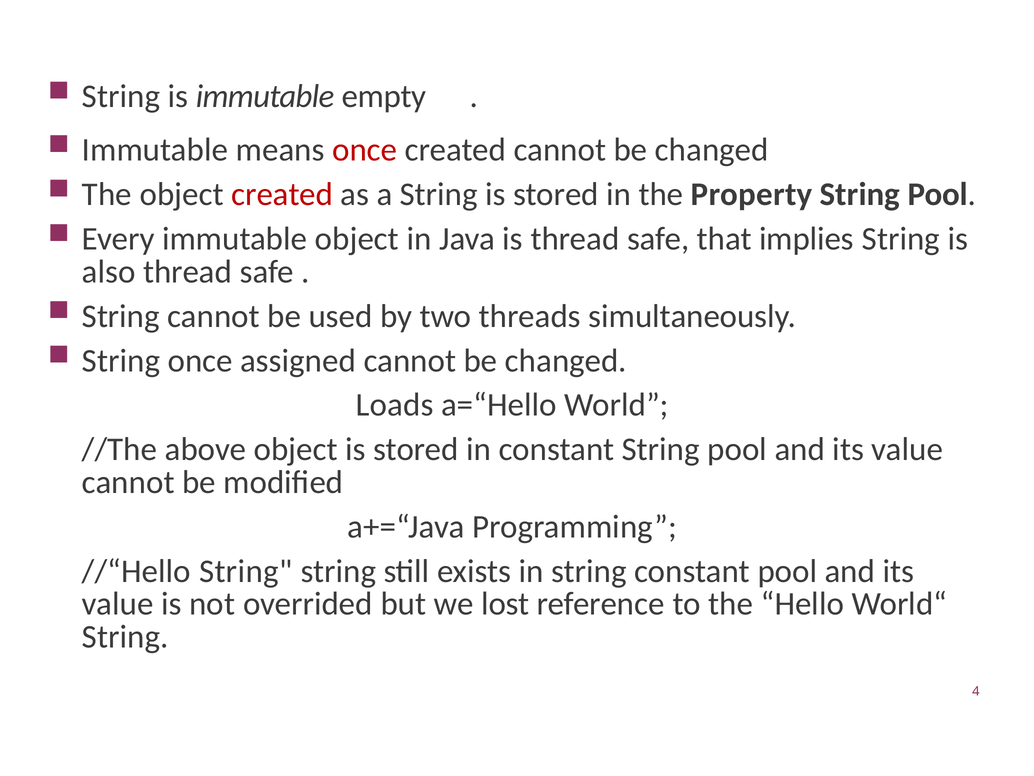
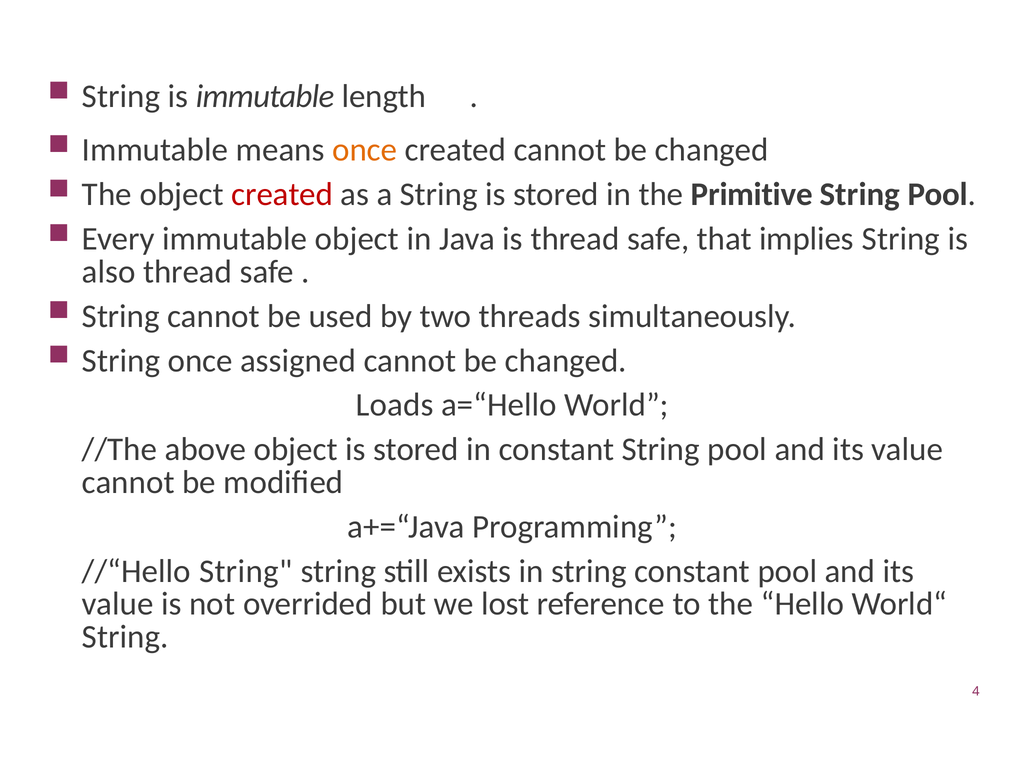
empty: empty -> length
once at (365, 150) colour: red -> orange
Property: Property -> Primitive
